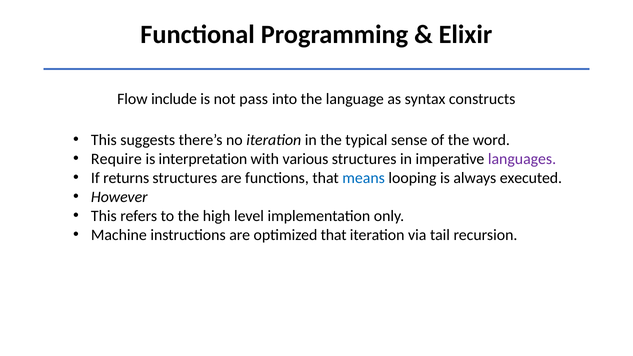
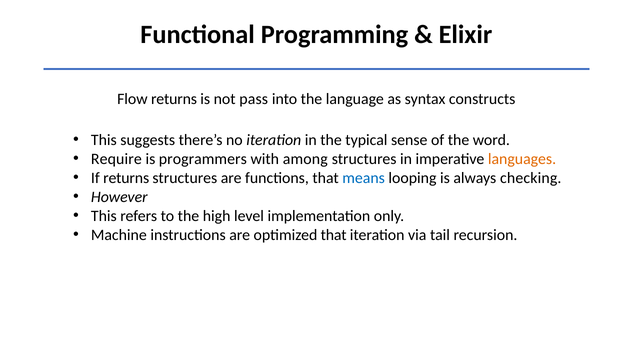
Flow include: include -> returns
interpretation: interpretation -> programmers
various: various -> among
languages colour: purple -> orange
executed: executed -> checking
